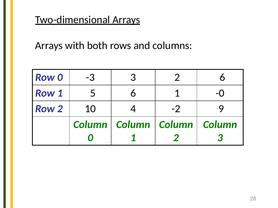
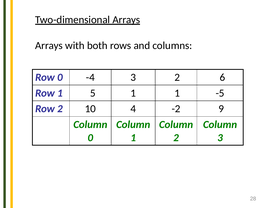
-3: -3 -> -4
5 6: 6 -> 1
-0: -0 -> -5
